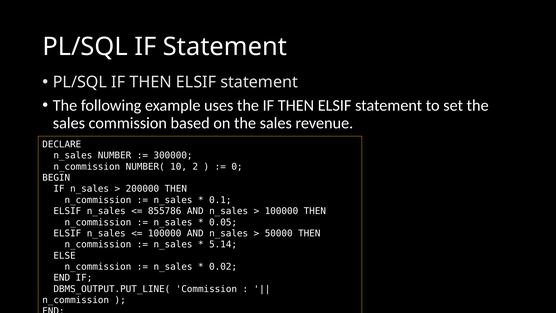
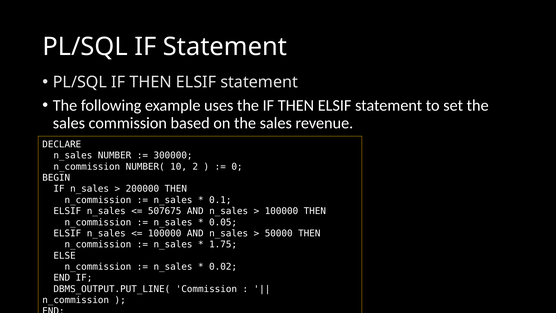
855786: 855786 -> 507675
5.14: 5.14 -> 1.75
